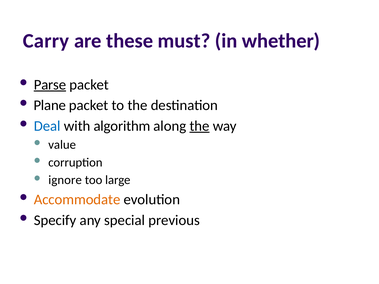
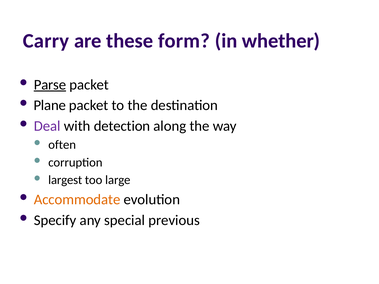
must: must -> form
Deal colour: blue -> purple
algorithm: algorithm -> detection
the at (200, 126) underline: present -> none
value: value -> often
ignore: ignore -> largest
